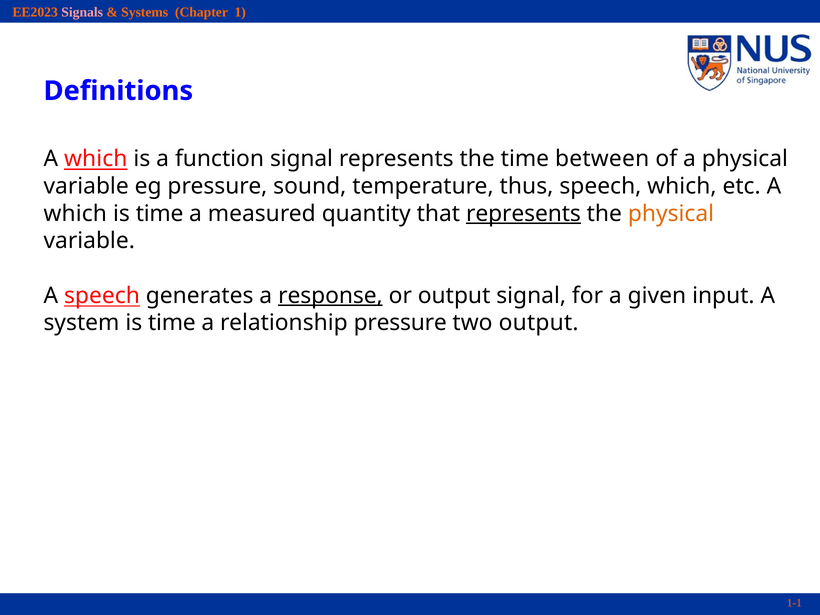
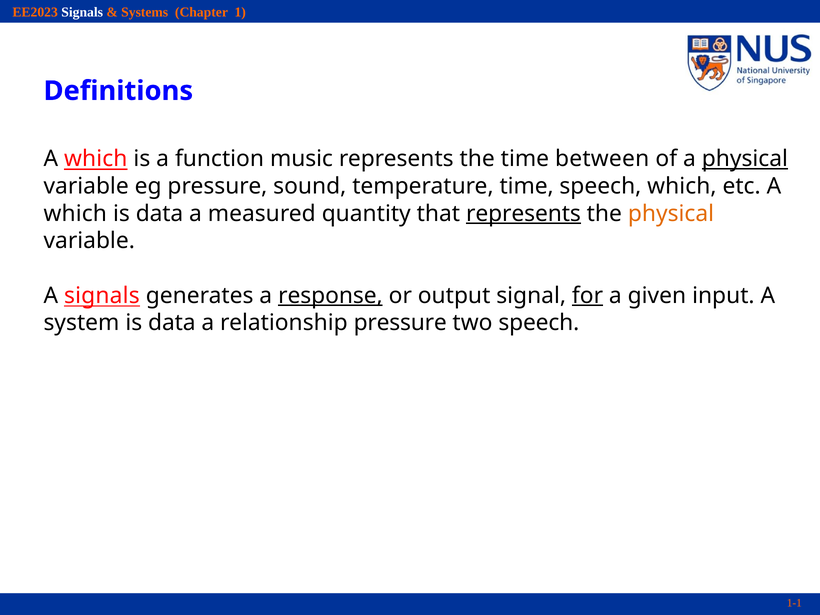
Signals at (82, 12) colour: pink -> white
function signal: signal -> music
physical at (745, 159) underline: none -> present
temperature thus: thus -> time
time at (160, 214): time -> data
A speech: speech -> signals
for underline: none -> present
system is time: time -> data
two output: output -> speech
